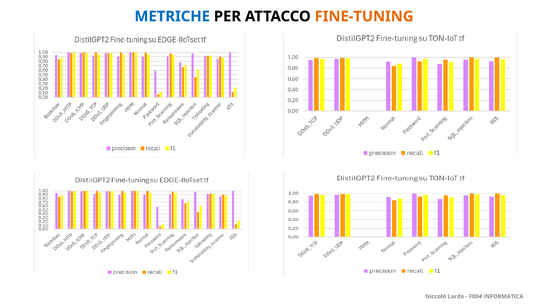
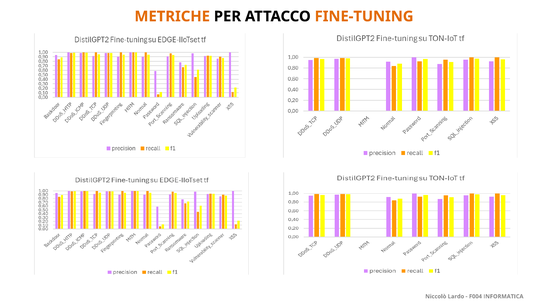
METRICHE colour: blue -> orange
